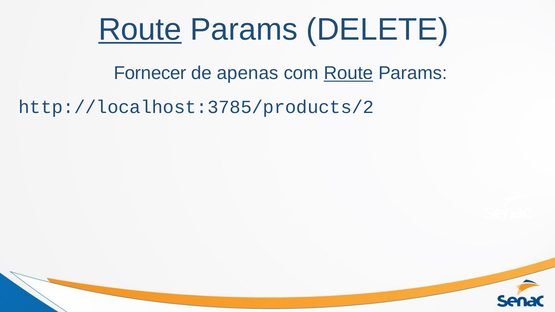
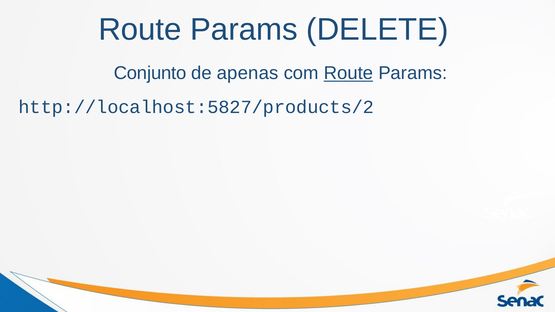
Route at (140, 29) underline: present -> none
Fornecer: Fornecer -> Conjunto
http://localhost:3785/products/2: http://localhost:3785/products/2 -> http://localhost:5827/products/2
